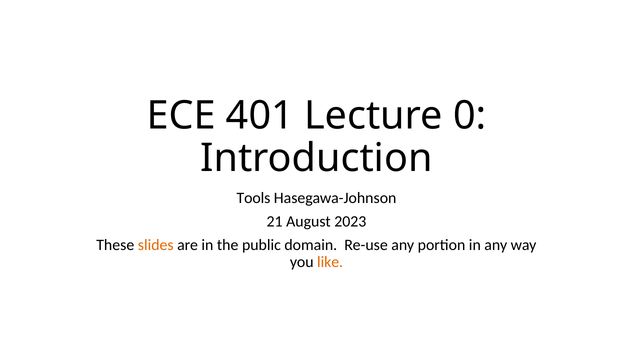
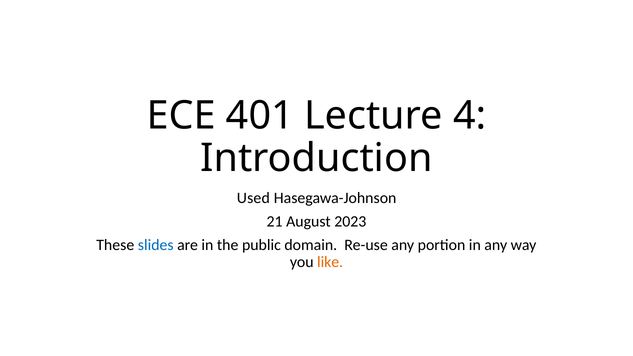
0: 0 -> 4
Tools: Tools -> Used
slides colour: orange -> blue
